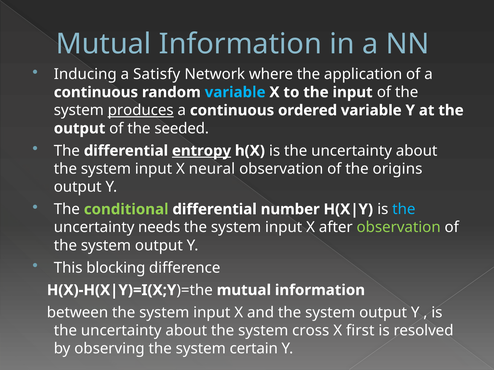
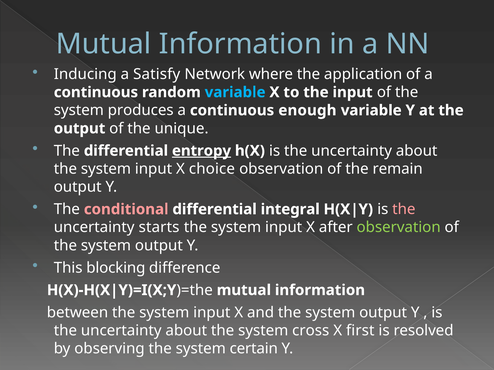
produces underline: present -> none
ordered: ordered -> enough
seeded: seeded -> unique
neural: neural -> choice
origins: origins -> remain
conditional colour: light green -> pink
number: number -> integral
the at (404, 210) colour: light blue -> pink
needs: needs -> starts
